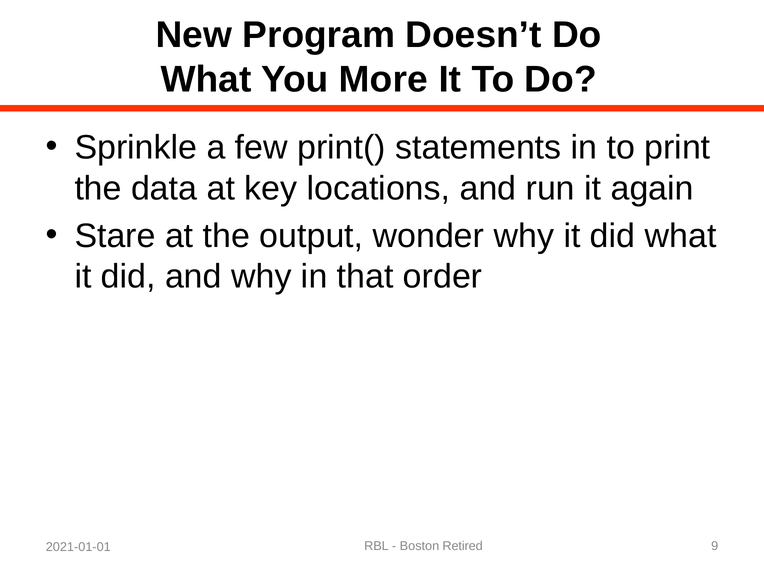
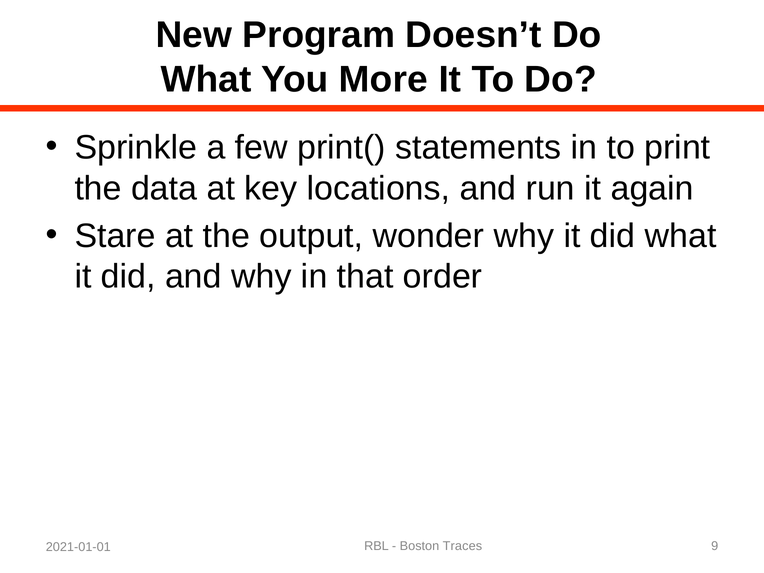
Retired: Retired -> Traces
